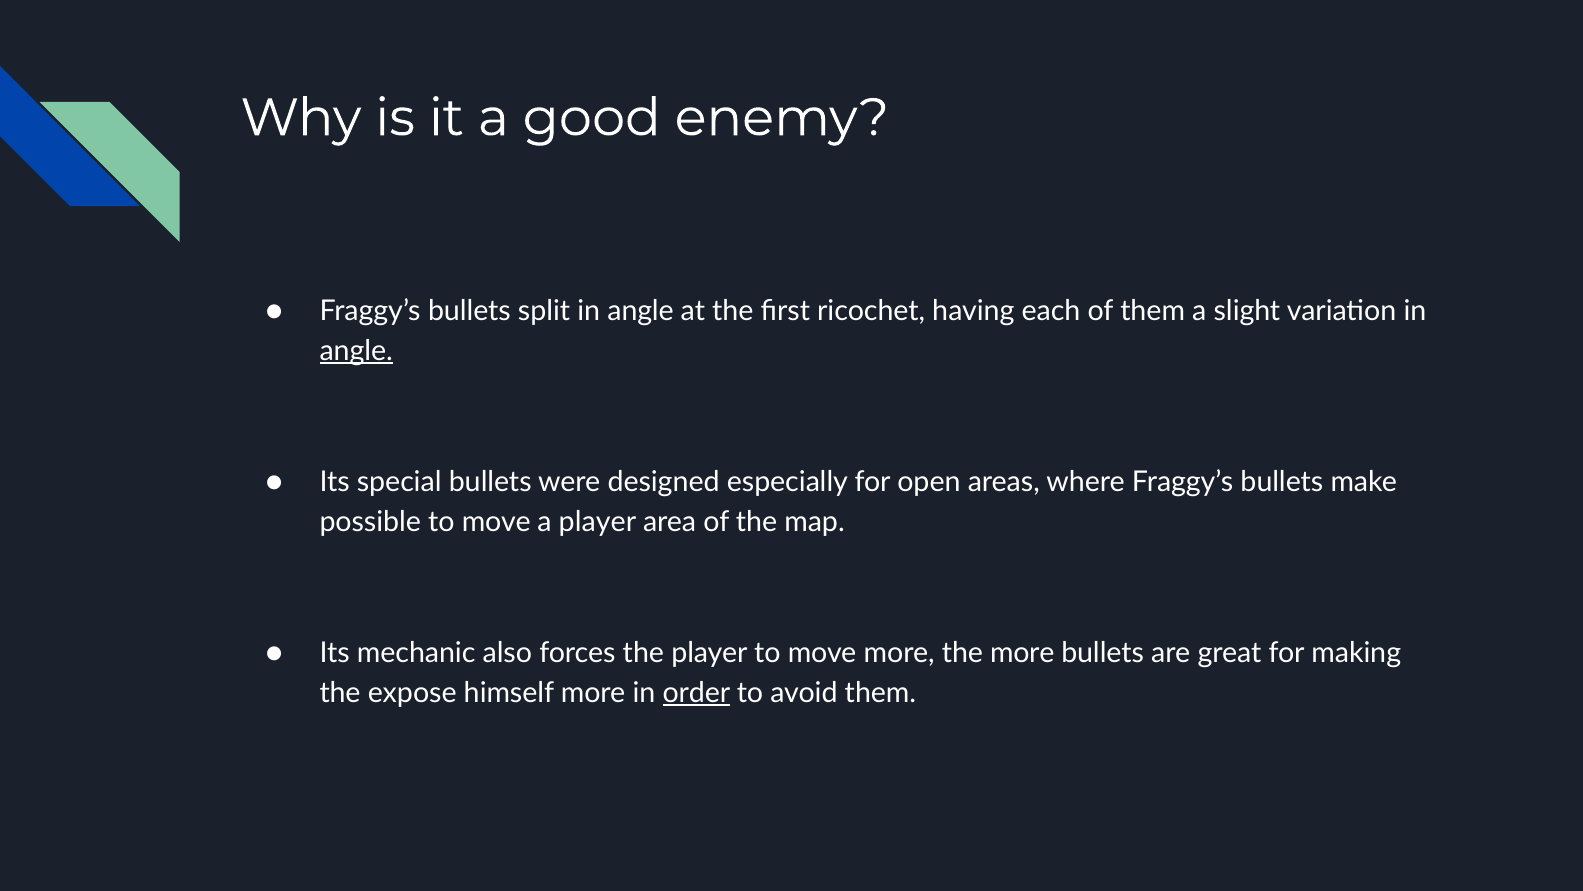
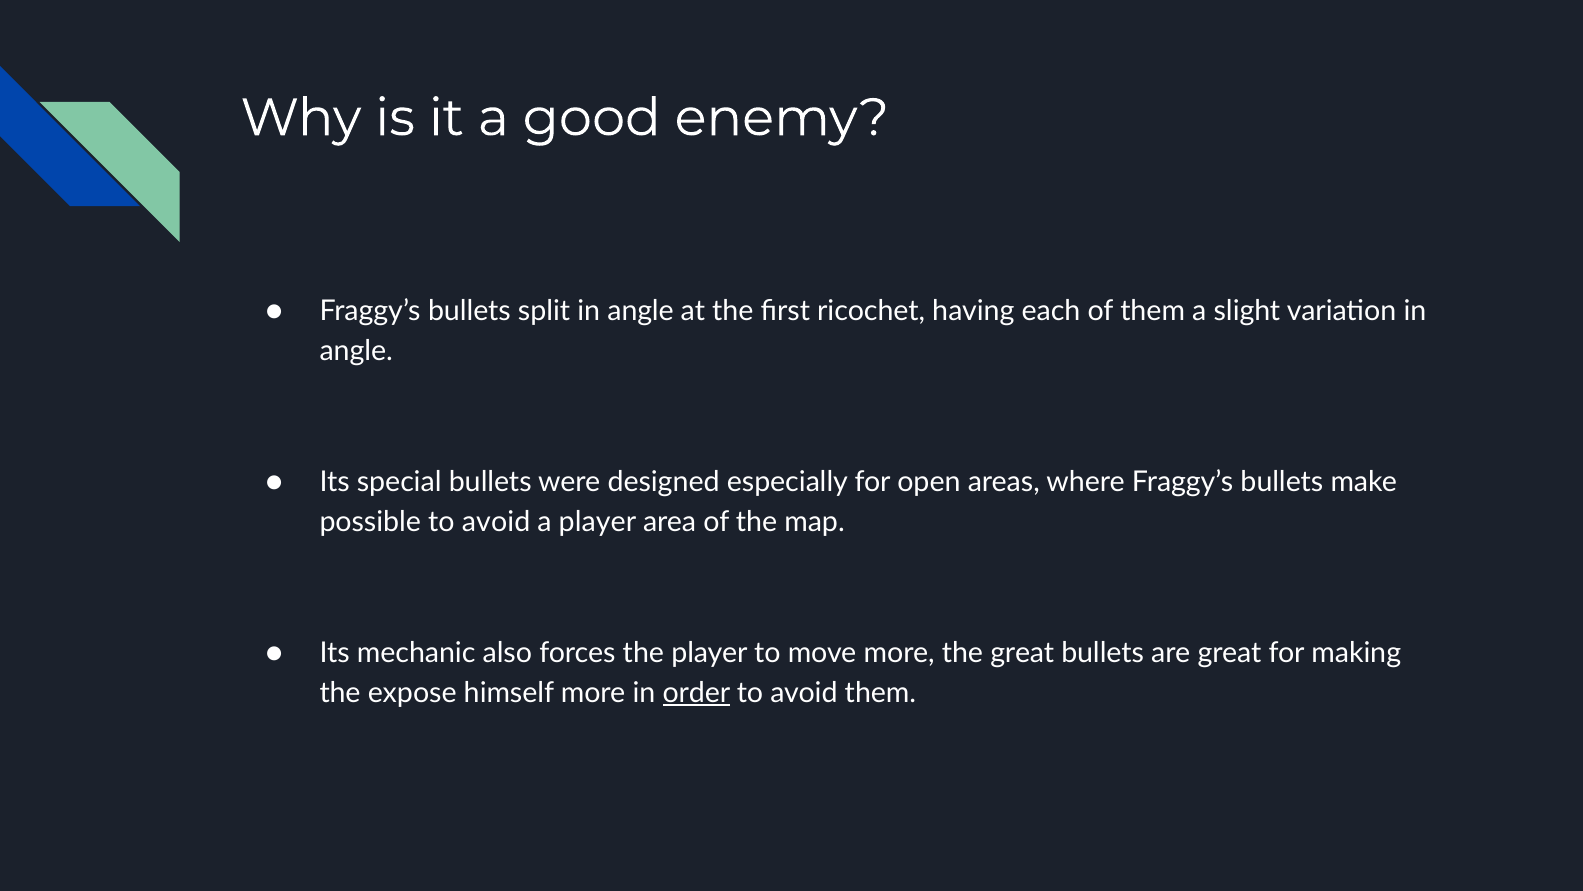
angle at (356, 350) underline: present -> none
possible to move: move -> avoid
the more: more -> great
